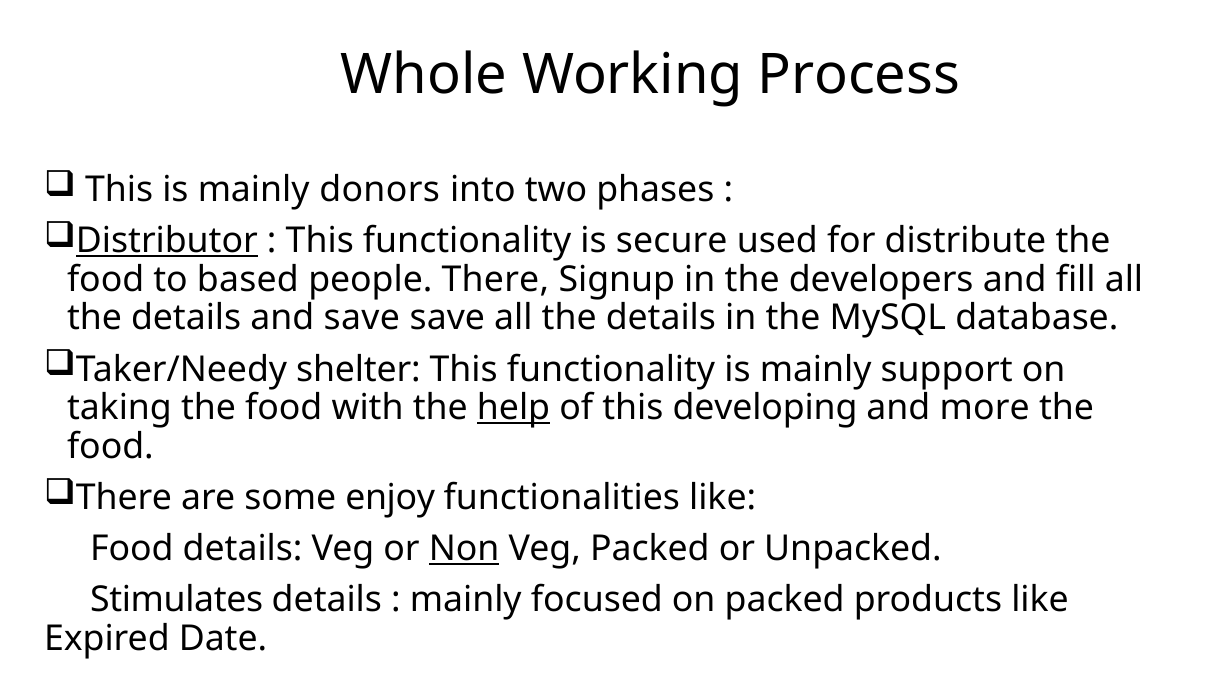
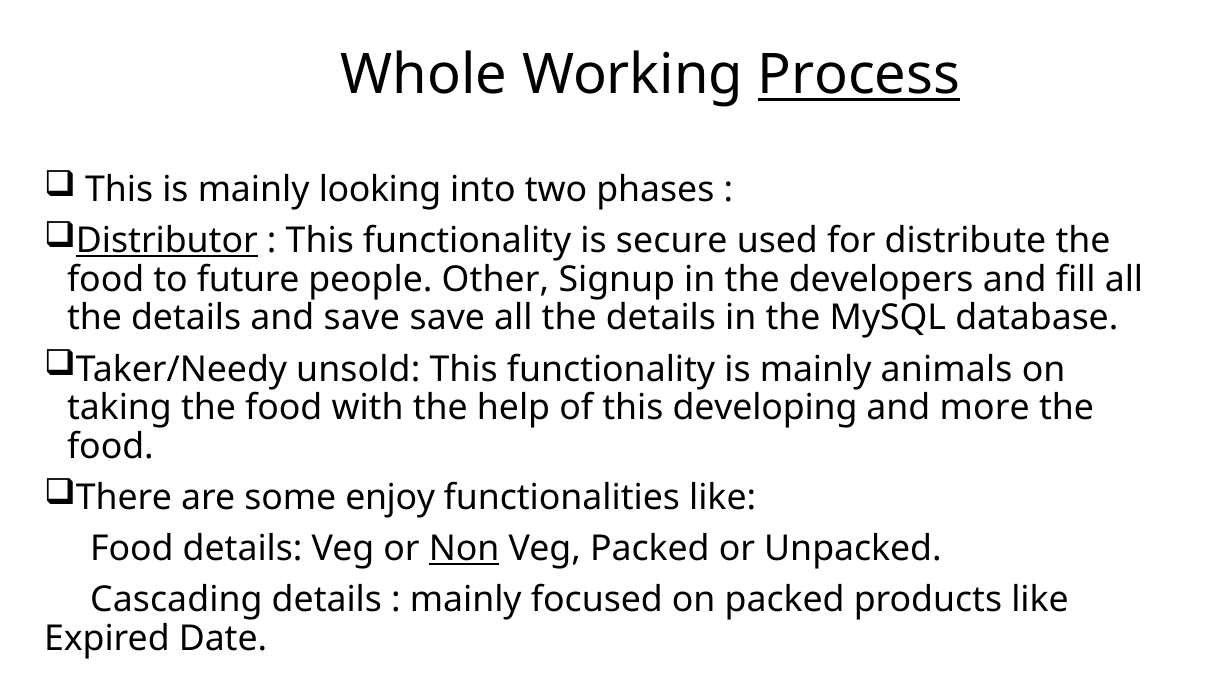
Process underline: none -> present
donors: donors -> looking
based: based -> future
people There: There -> Other
shelter: shelter -> unsold
support: support -> animals
help underline: present -> none
Stimulates: Stimulates -> Cascading
